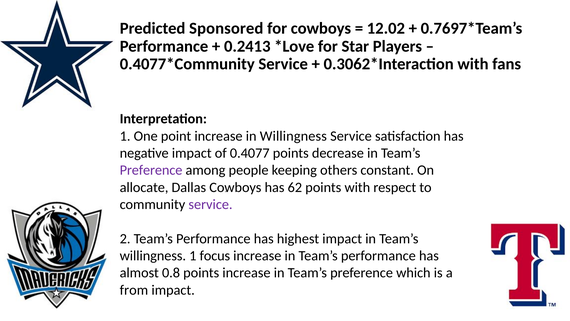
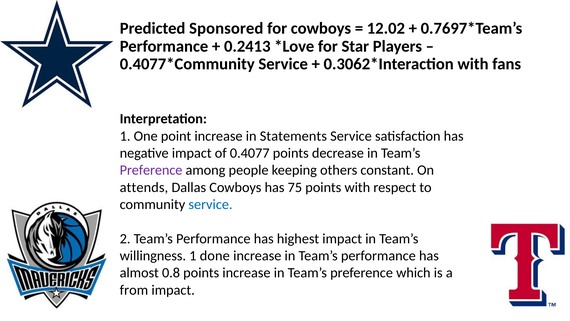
in Willingness: Willingness -> Statements
allocate: allocate -> attends
62: 62 -> 75
service at (211, 204) colour: purple -> blue
focus: focus -> done
